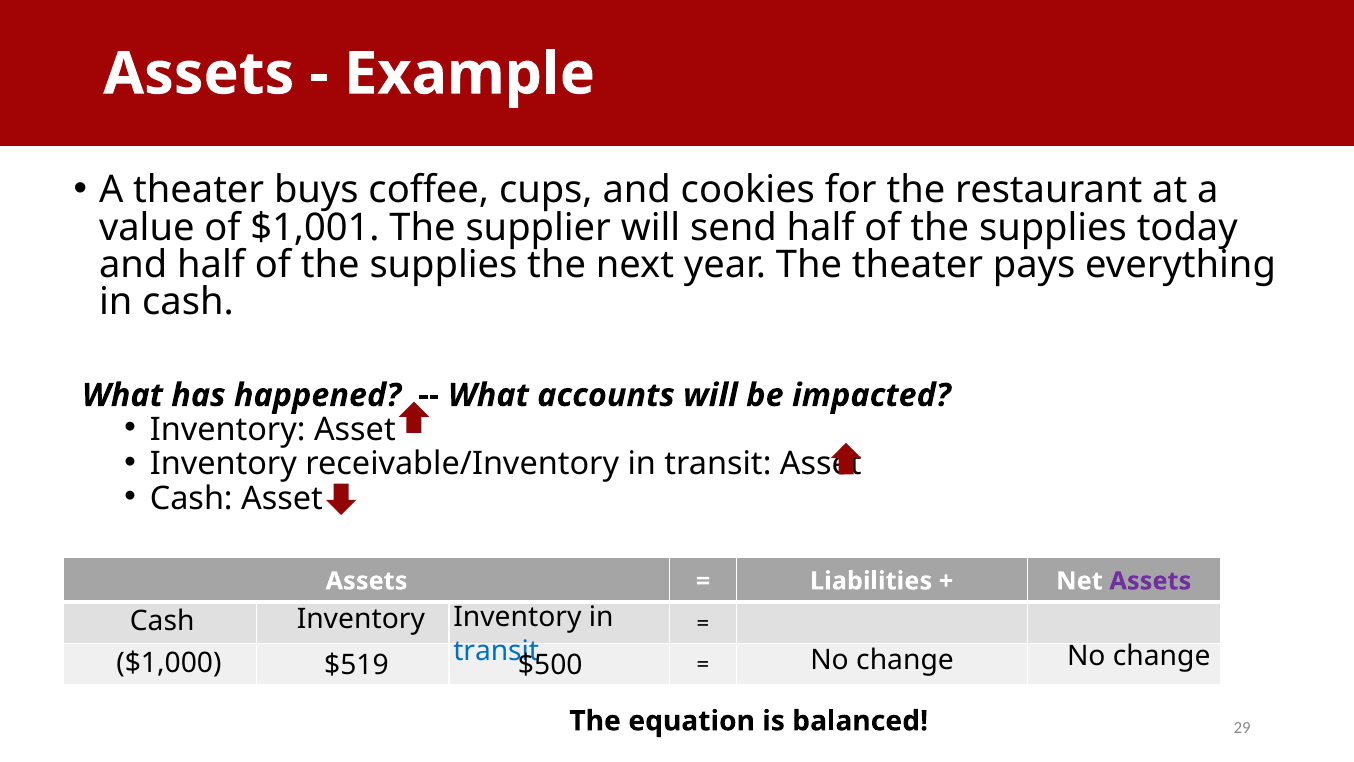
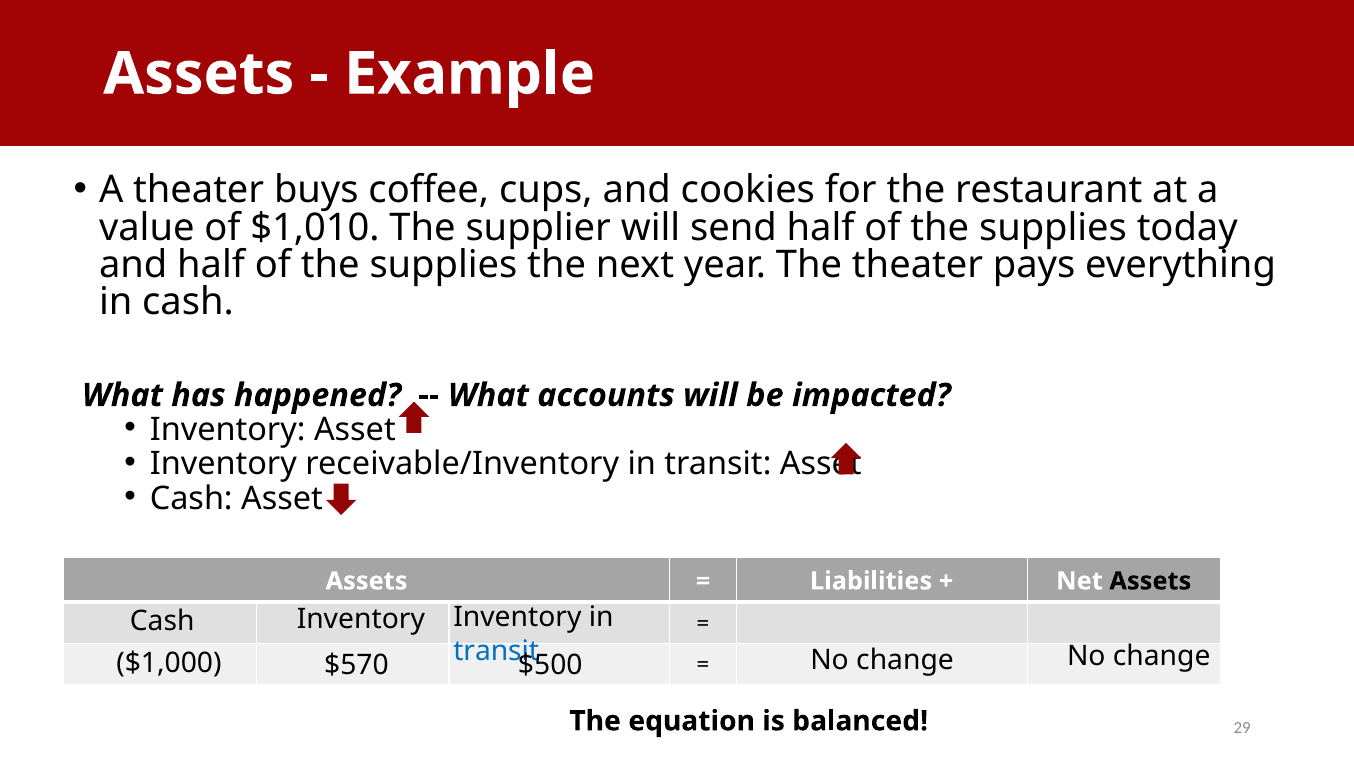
$1,001: $1,001 -> $1,010
Assets at (1150, 581) colour: purple -> black
$519: $519 -> $570
